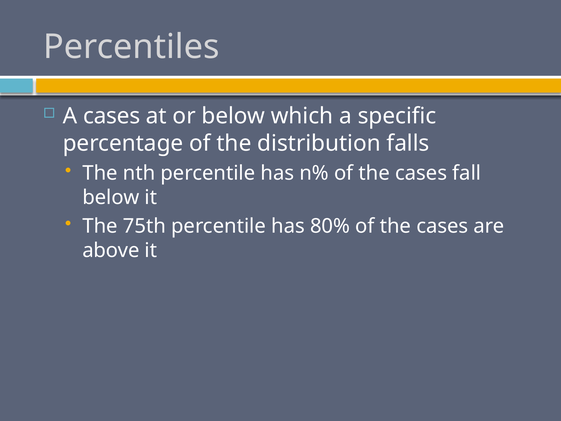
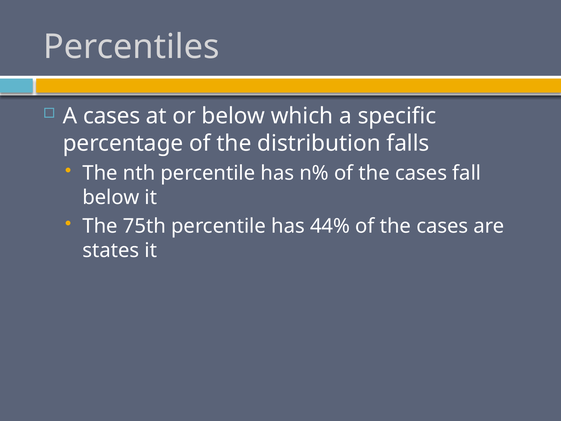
80%: 80% -> 44%
above: above -> states
